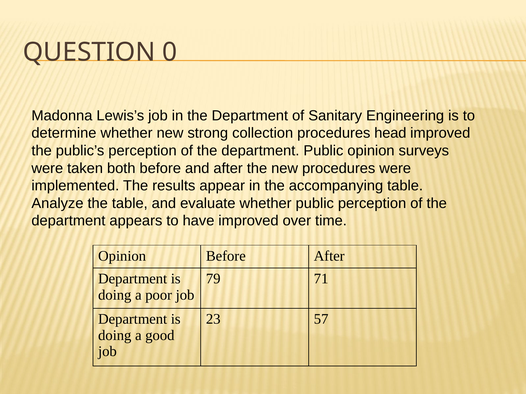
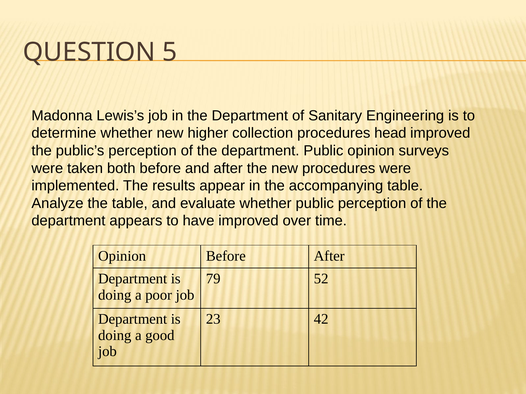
0: 0 -> 5
strong: strong -> higher
71: 71 -> 52
57: 57 -> 42
